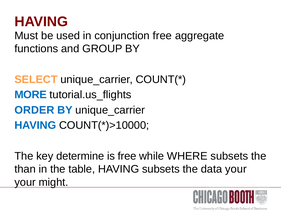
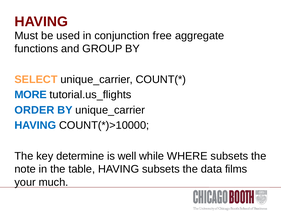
is free: free -> well
than: than -> note
data your: your -> films
might: might -> much
